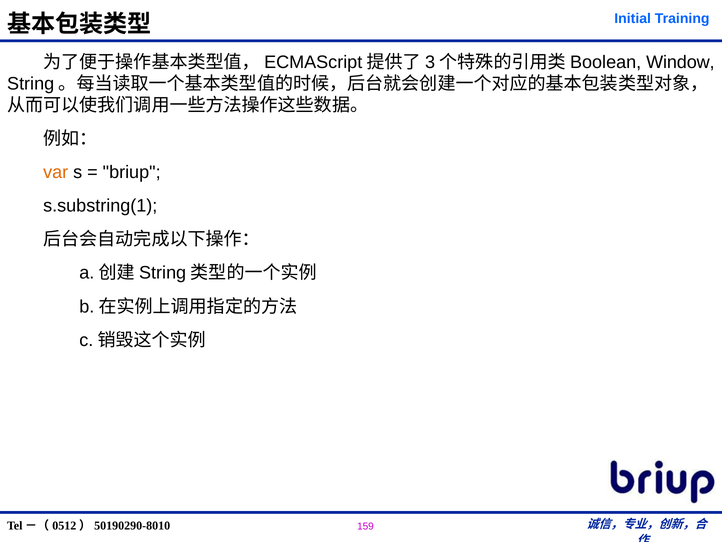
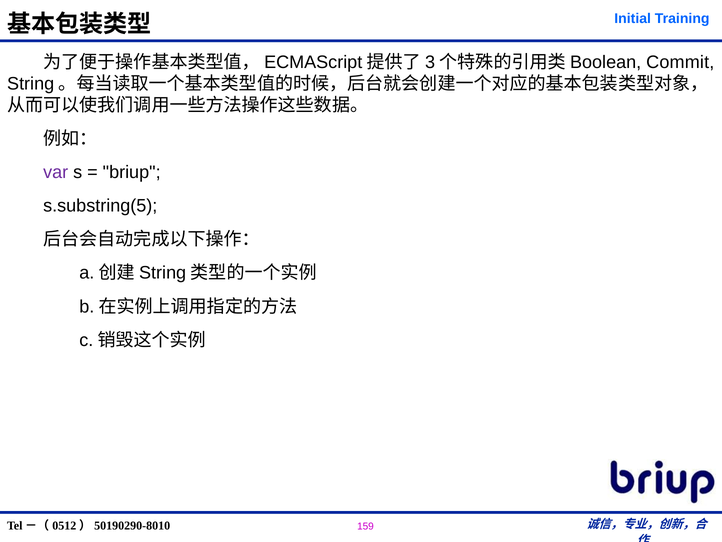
Window: Window -> Commit
var colour: orange -> purple
s.substring(1: s.substring(1 -> s.substring(5
